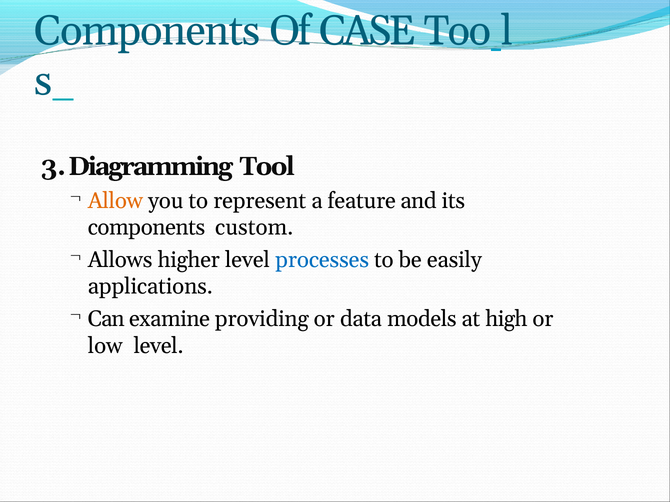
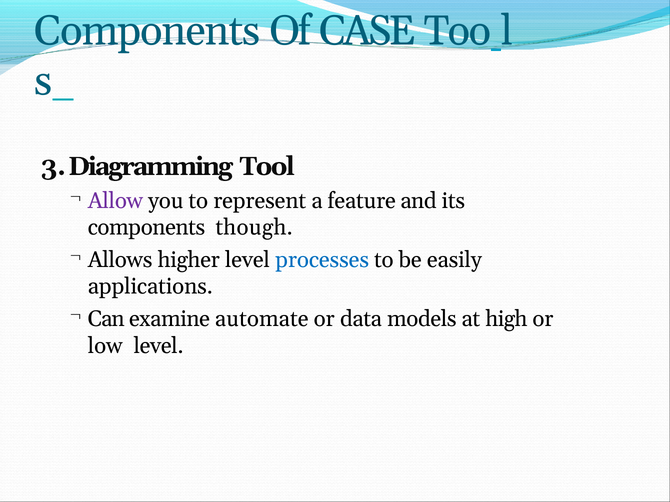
Allow colour: orange -> purple
custom: custom -> though
providing: providing -> automate
